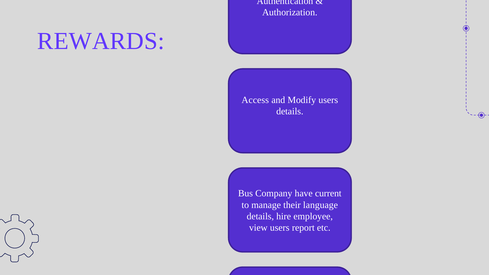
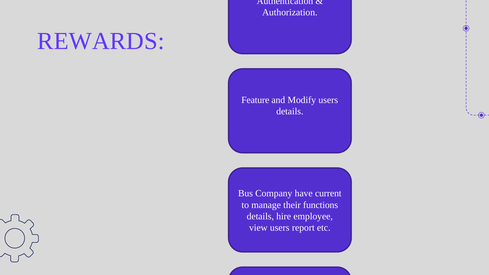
Access: Access -> Feature
language: language -> functions
